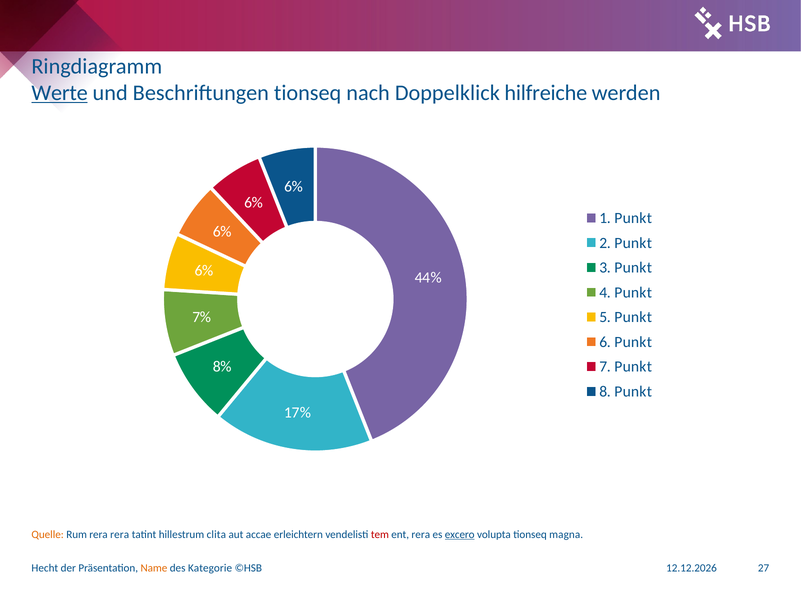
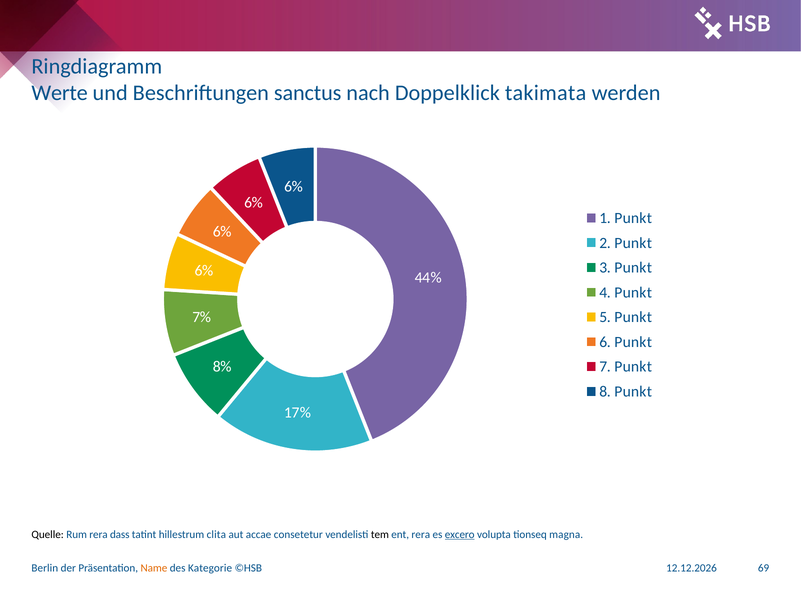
Werte underline: present -> none
Beschriftungen tionseq: tionseq -> sanctus
hilfreiche: hilfreiche -> takimata
Quelle colour: orange -> black
rera rera: rera -> dass
erleichtern: erleichtern -> consetetur
tem colour: red -> black
Hecht: Hecht -> Berlin
27: 27 -> 69
